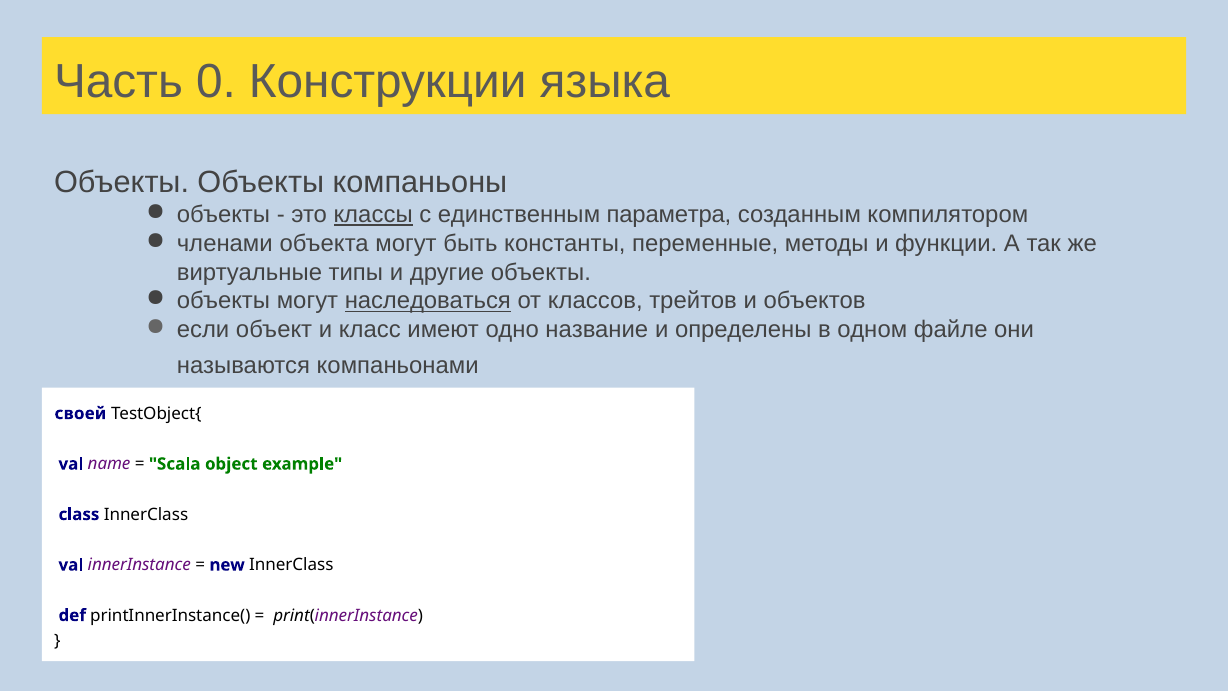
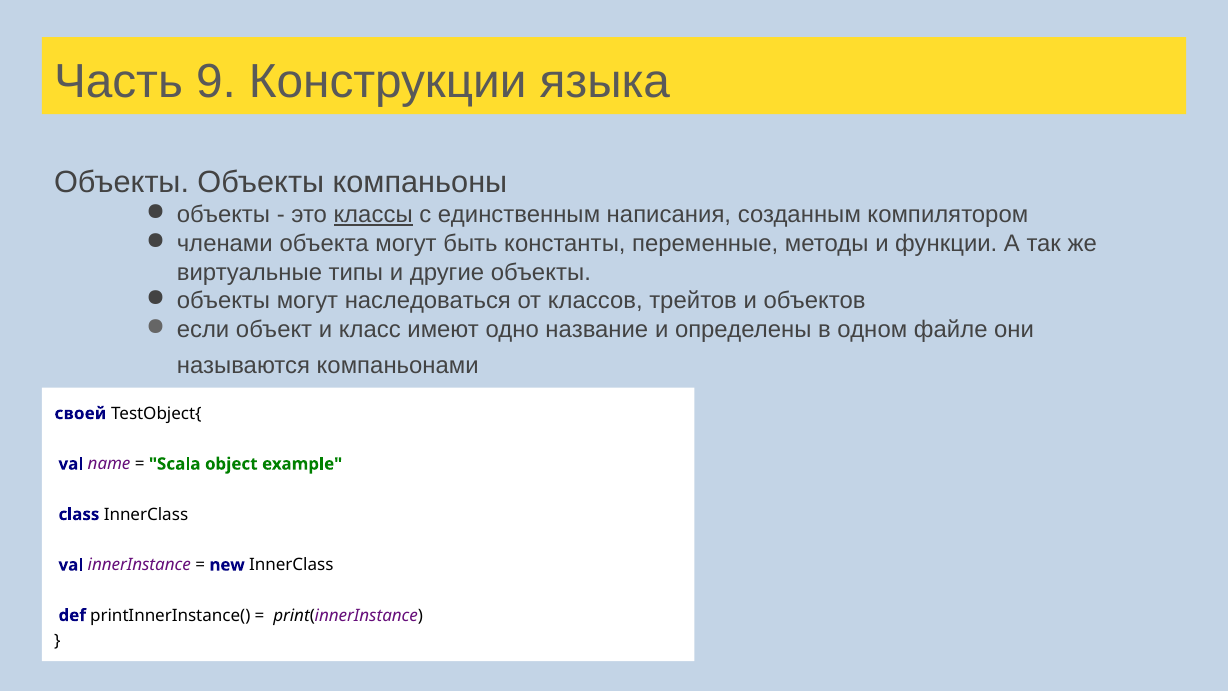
0: 0 -> 9
параметра: параметра -> написания
наследоваться underline: present -> none
